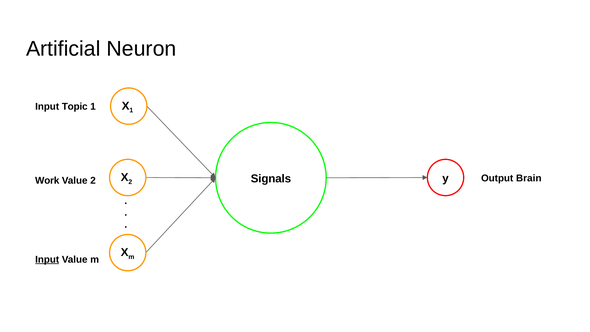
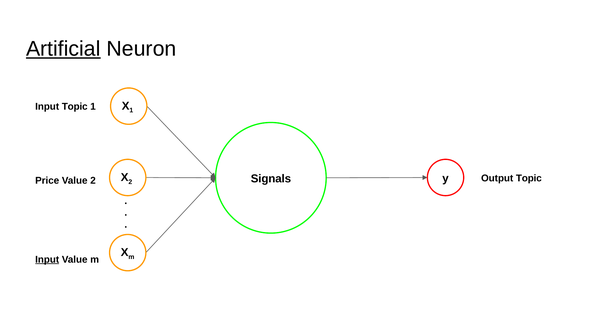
Artificial underline: none -> present
Output Brain: Brain -> Topic
Work: Work -> Price
